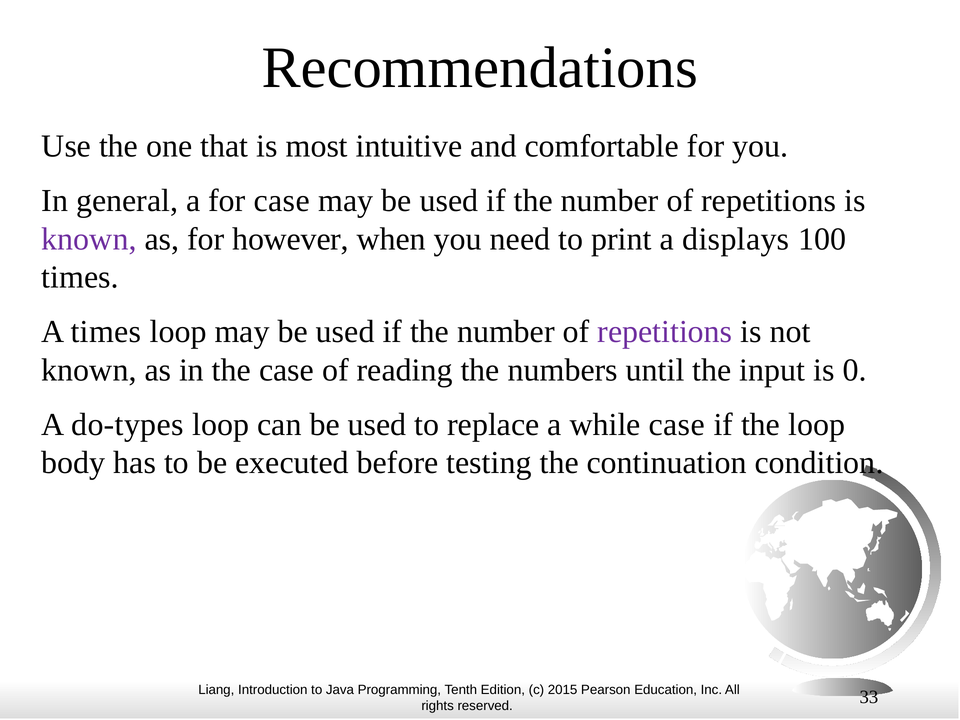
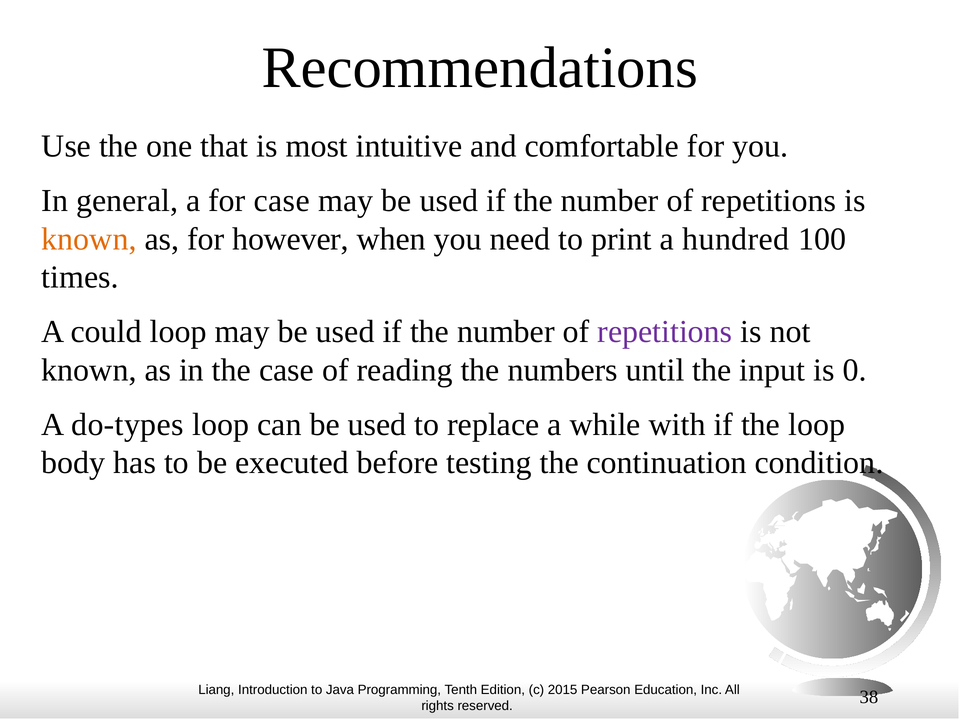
known at (89, 239) colour: purple -> orange
displays: displays -> hundred
A times: times -> could
while case: case -> with
33: 33 -> 38
